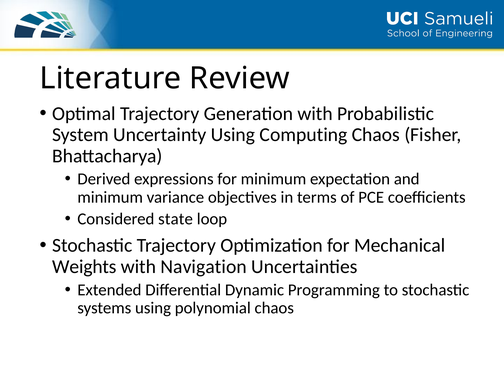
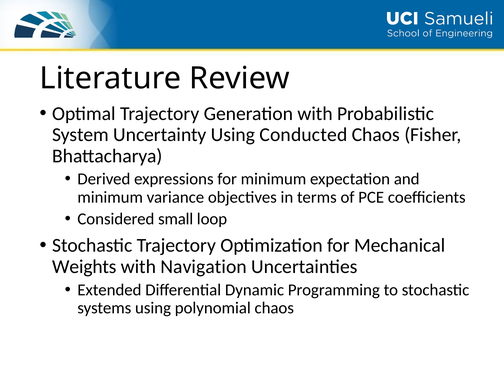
Computing: Computing -> Conducted
state: state -> small
